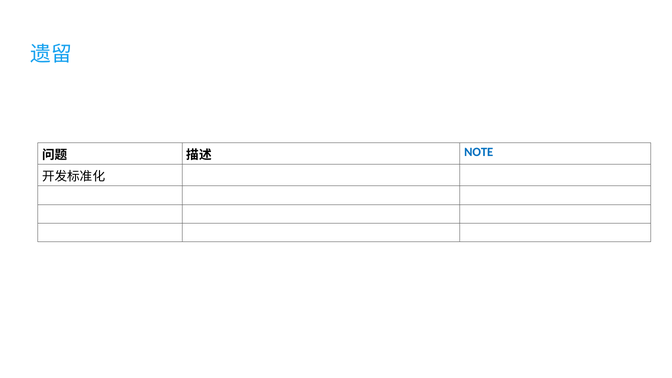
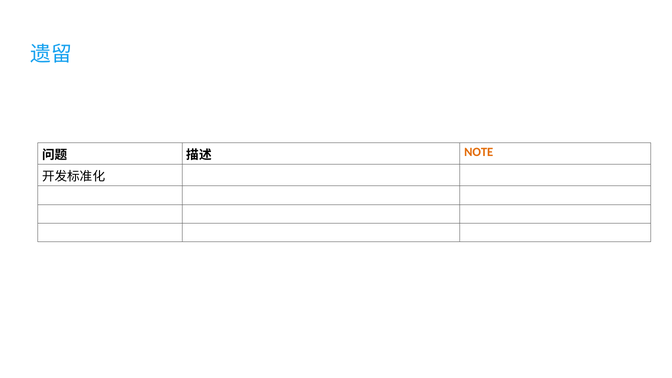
NOTE colour: blue -> orange
